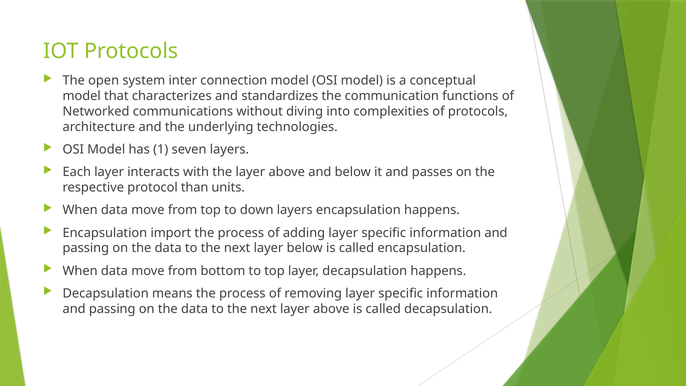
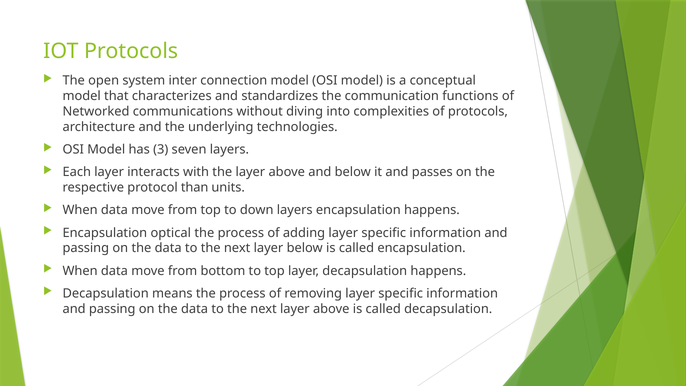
1: 1 -> 3
import: import -> optical
